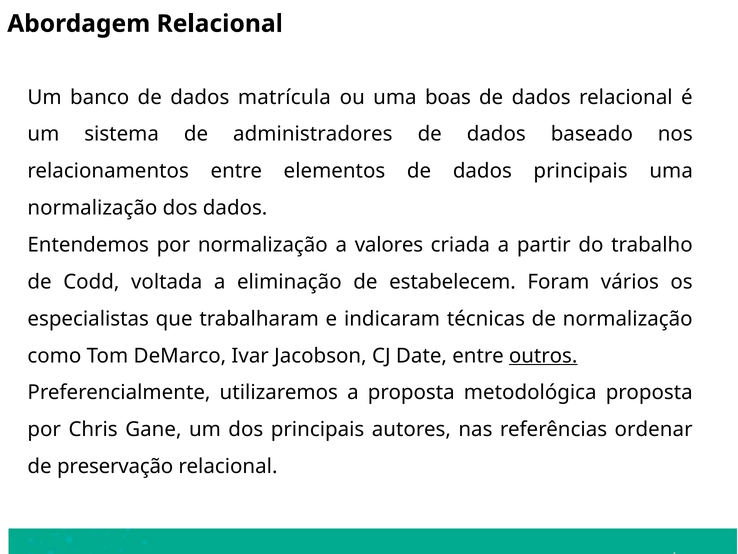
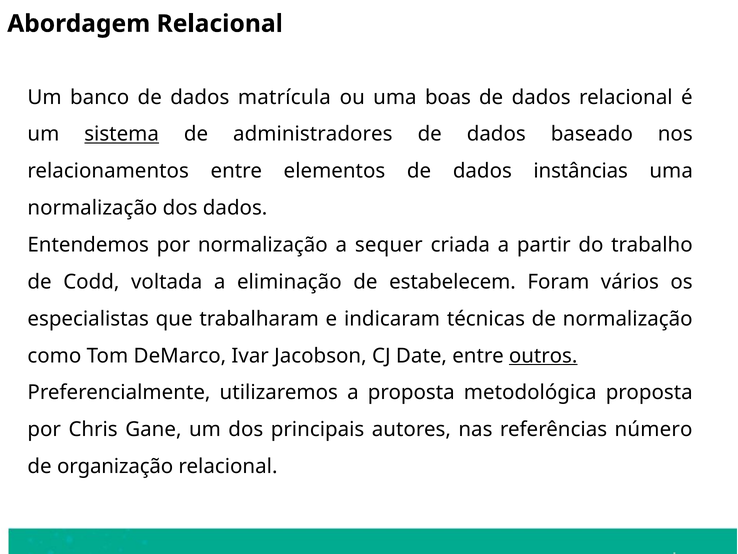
sistema underline: none -> present
dados principais: principais -> instâncias
valores: valores -> sequer
ordenar: ordenar -> número
preservação: preservação -> organização
